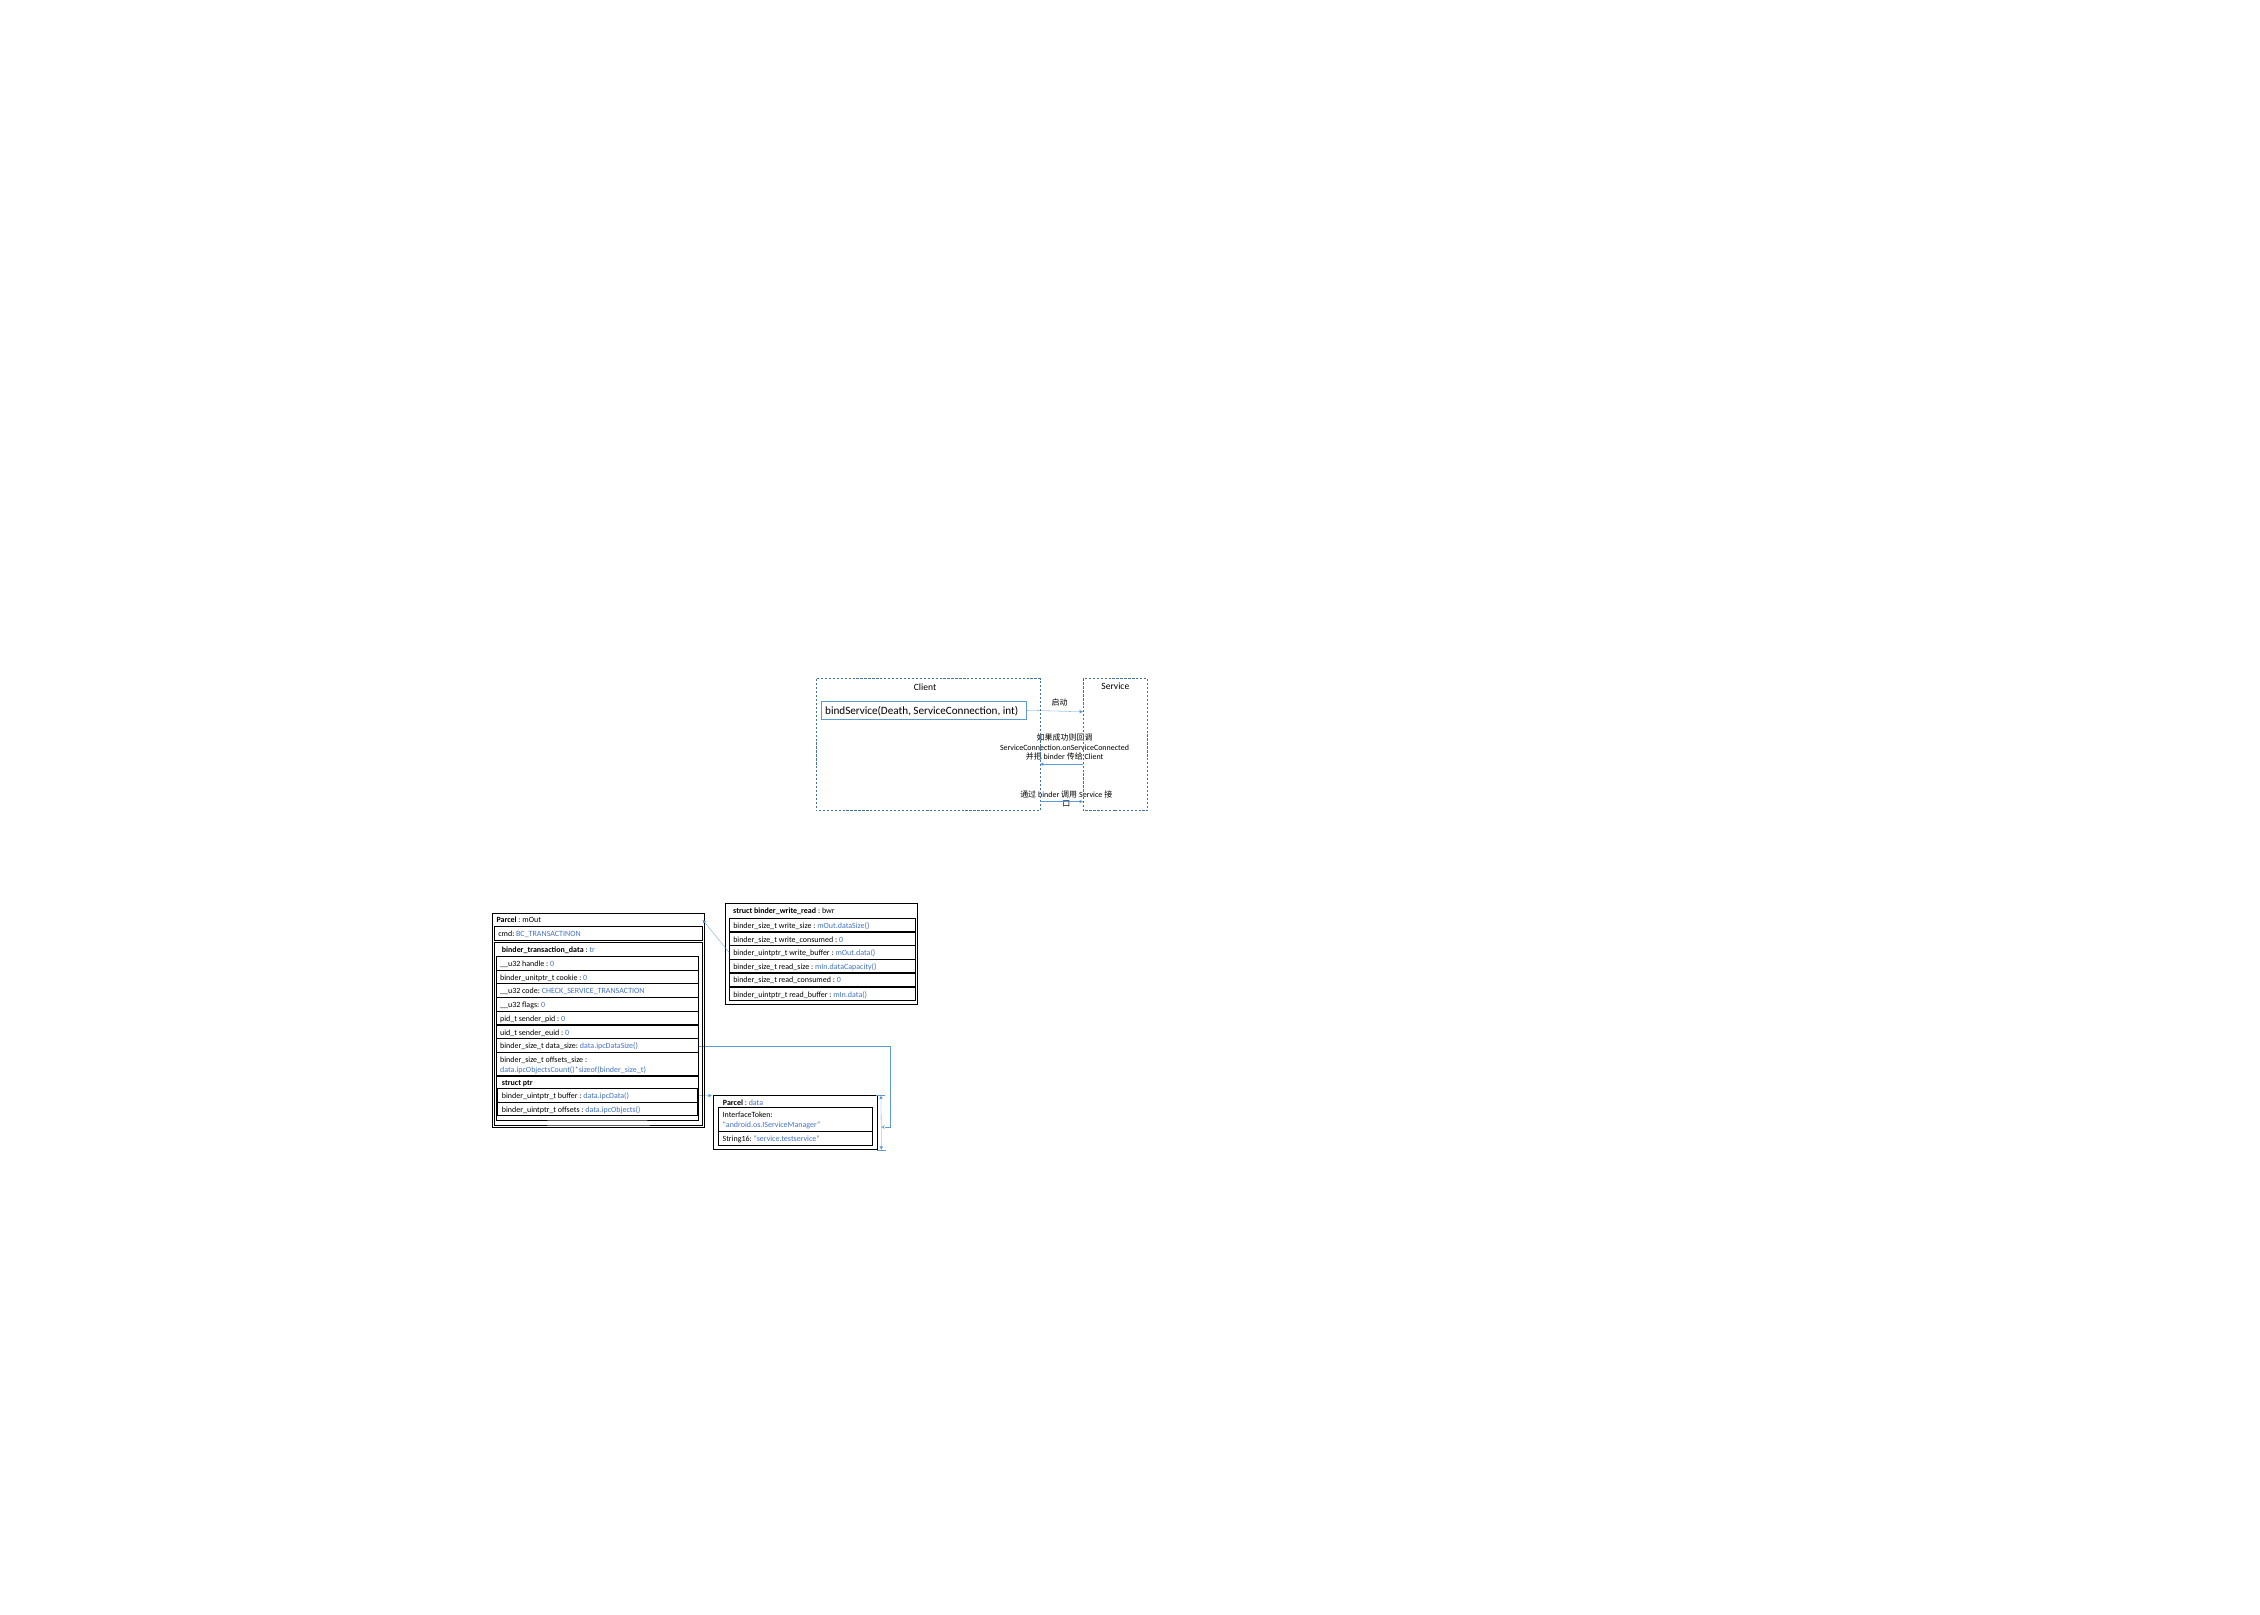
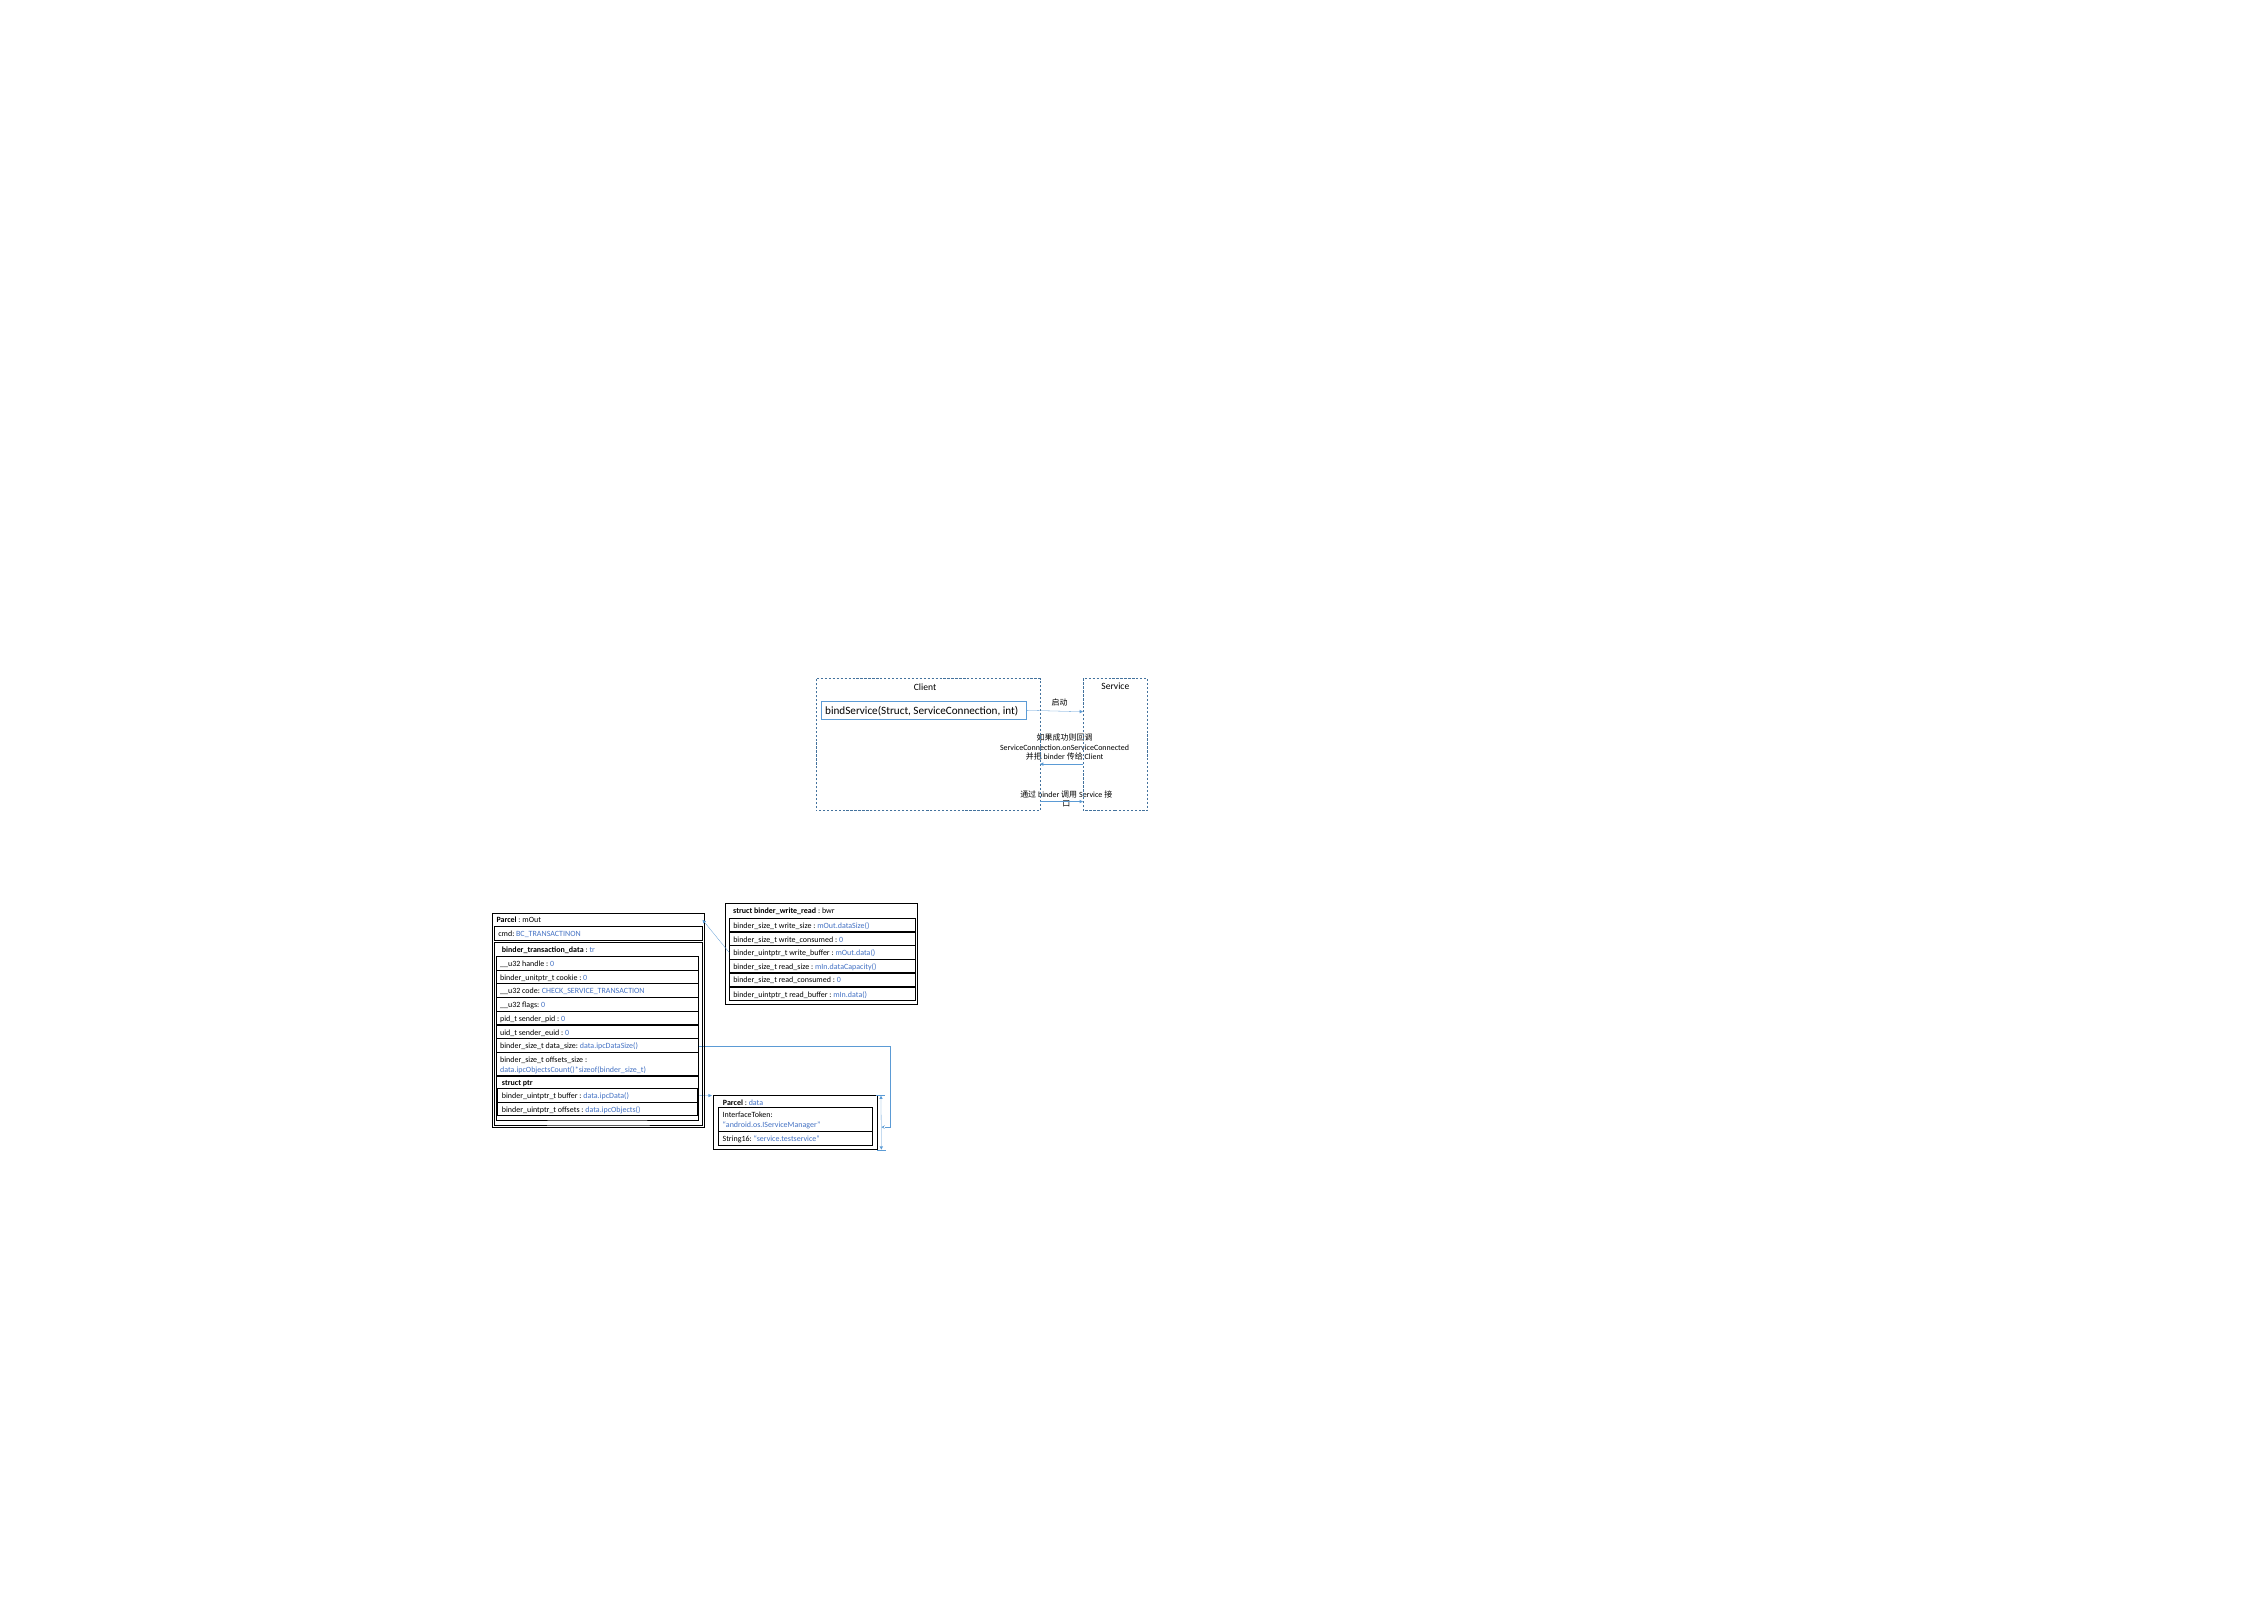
bindService(Death: bindService(Death -> bindService(Struct
